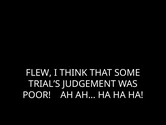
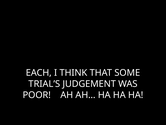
FLEW: FLEW -> EACH
